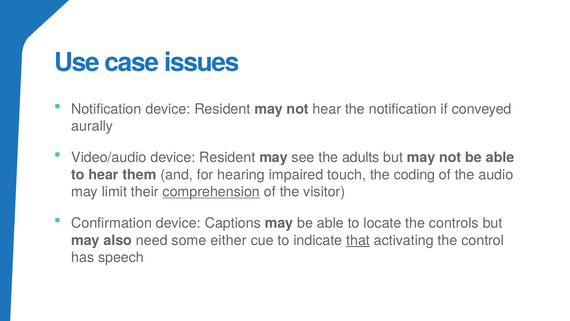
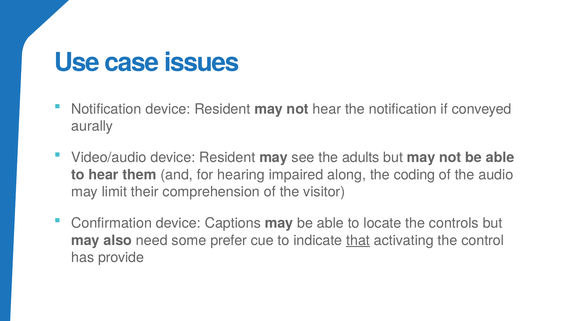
touch: touch -> along
comprehension underline: present -> none
either: either -> prefer
speech: speech -> provide
